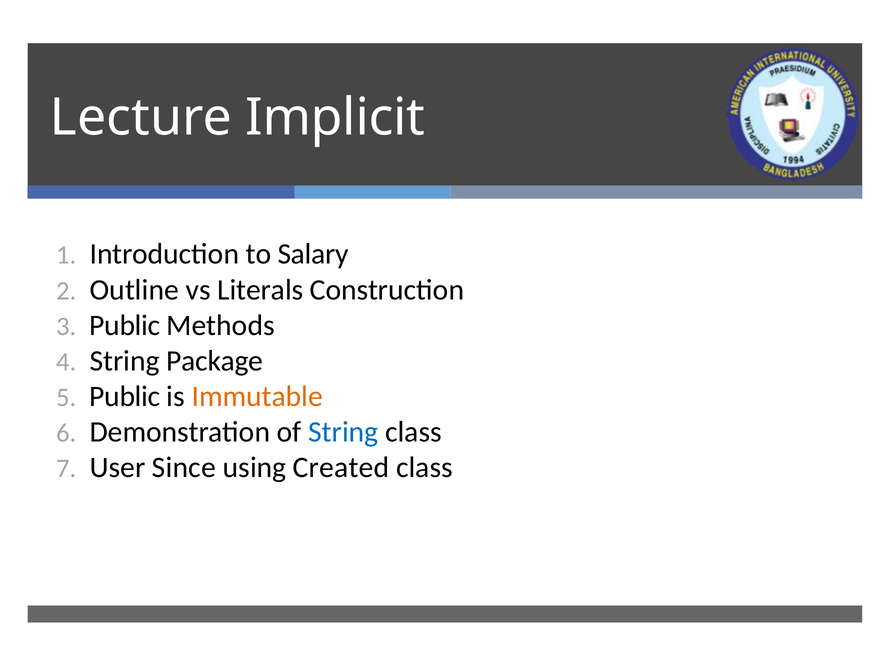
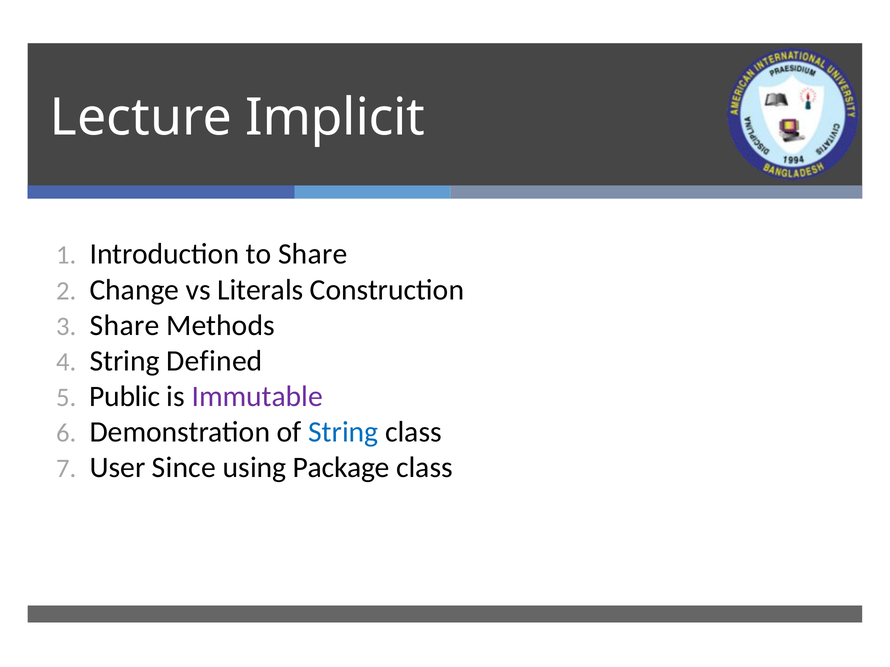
to Salary: Salary -> Share
Outline: Outline -> Change
Public at (125, 326): Public -> Share
Package: Package -> Defined
Immutable colour: orange -> purple
Created: Created -> Package
